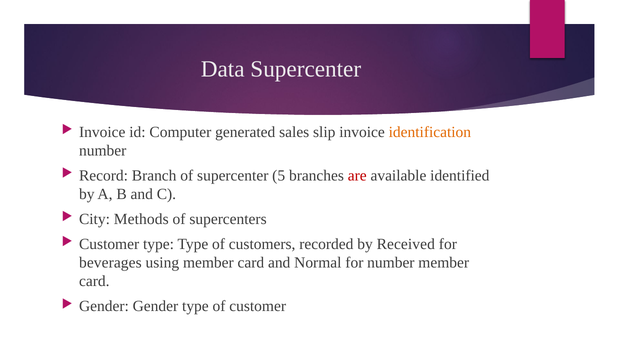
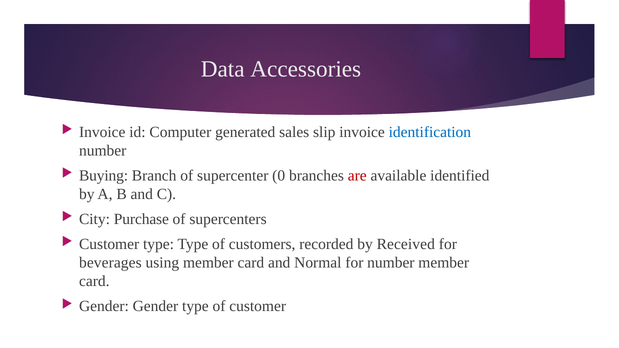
Data Supercenter: Supercenter -> Accessories
identification colour: orange -> blue
Record: Record -> Buying
5: 5 -> 0
Methods: Methods -> Purchase
